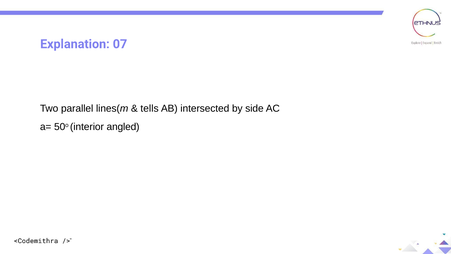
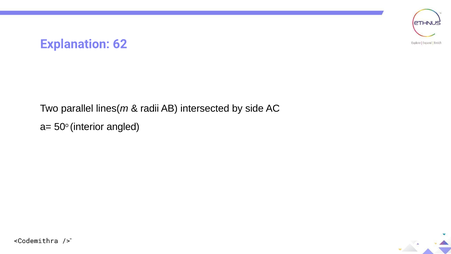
07: 07 -> 62
tells: tells -> radii
